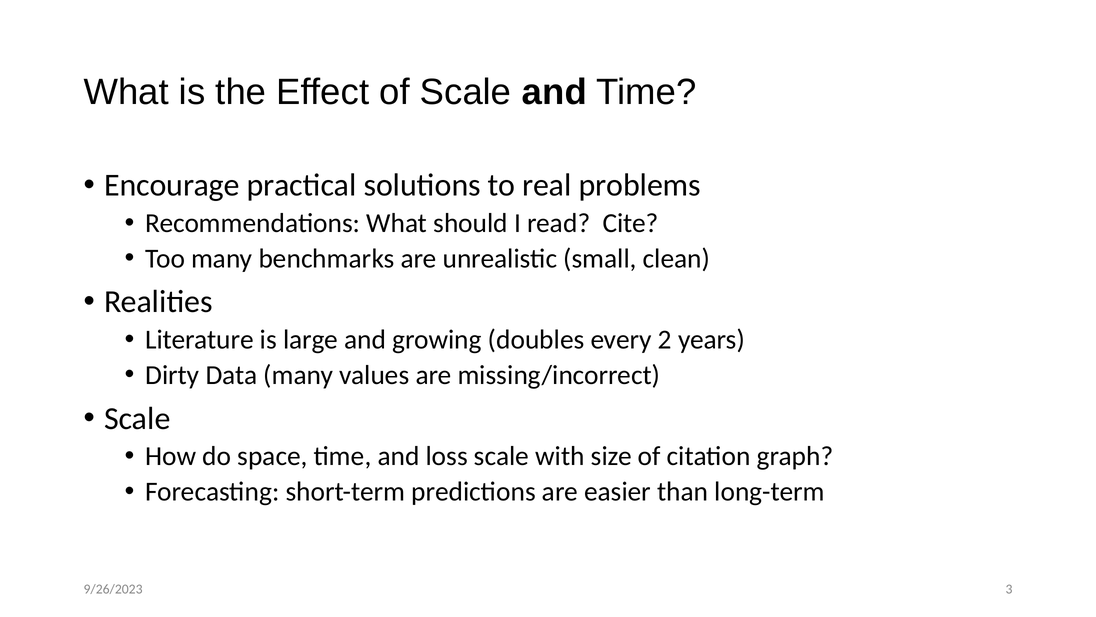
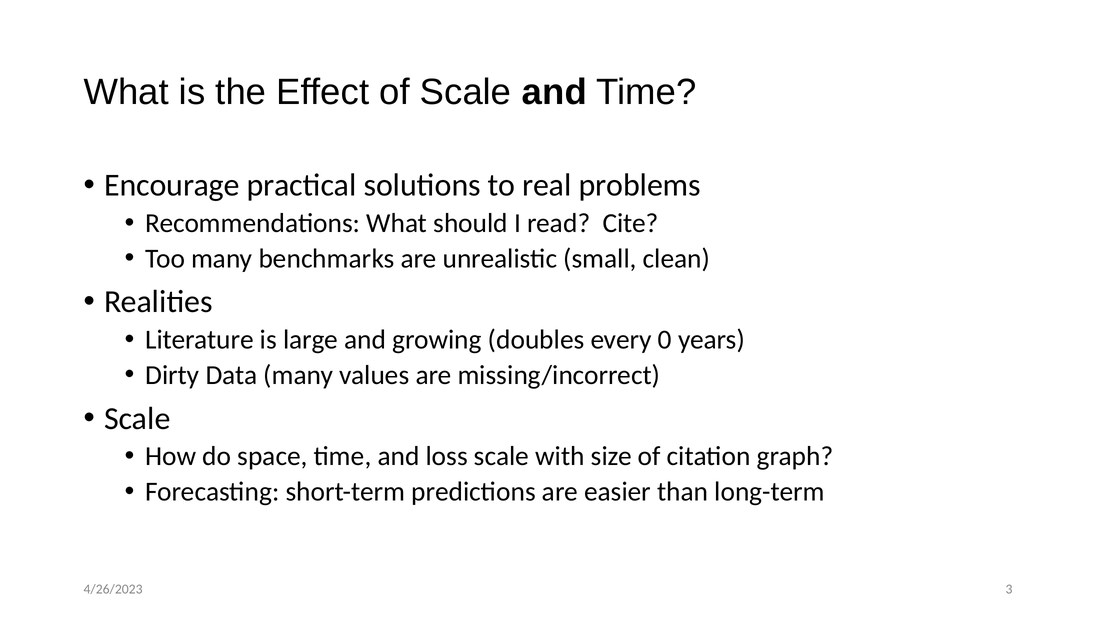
2: 2 -> 0
9/26/2023: 9/26/2023 -> 4/26/2023
